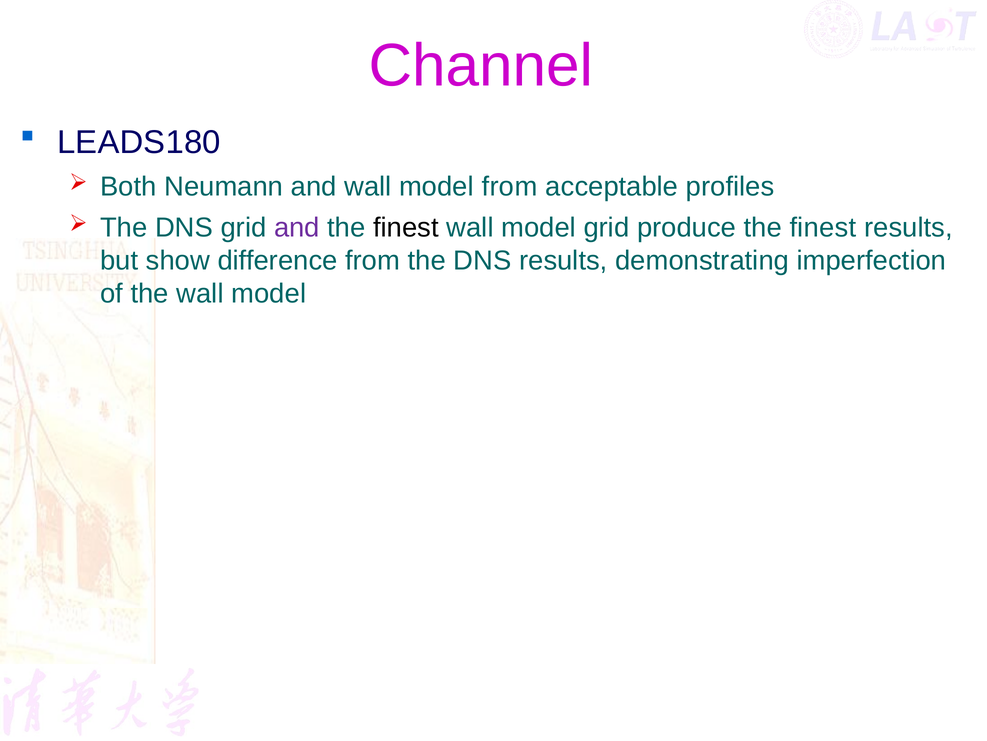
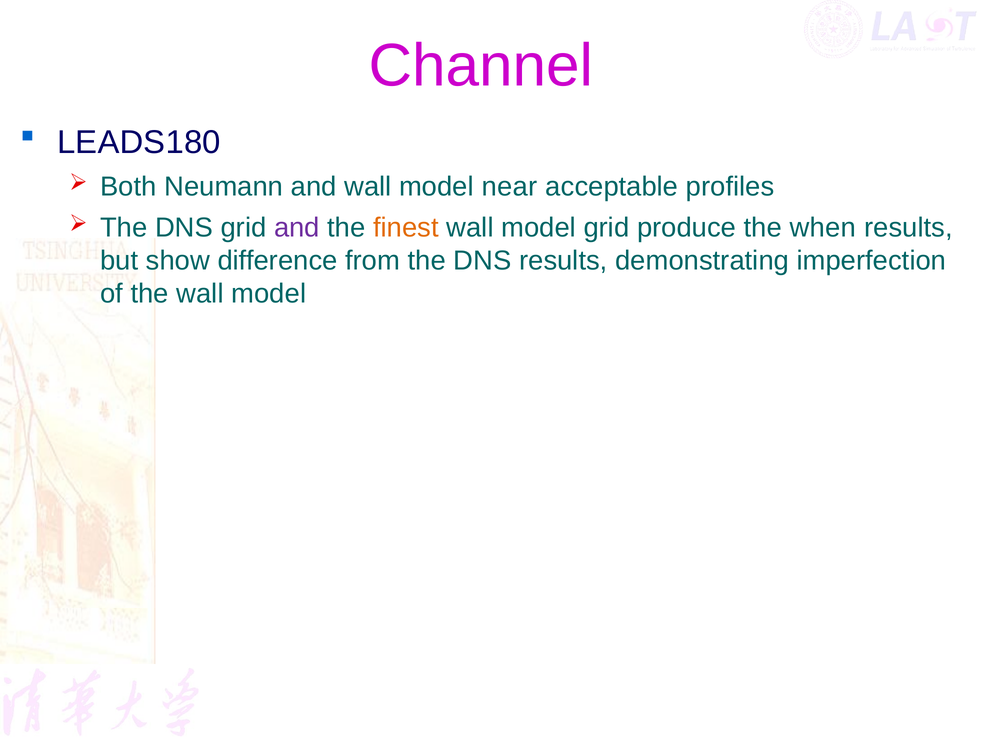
model from: from -> near
finest at (406, 227) colour: black -> orange
produce the finest: finest -> when
